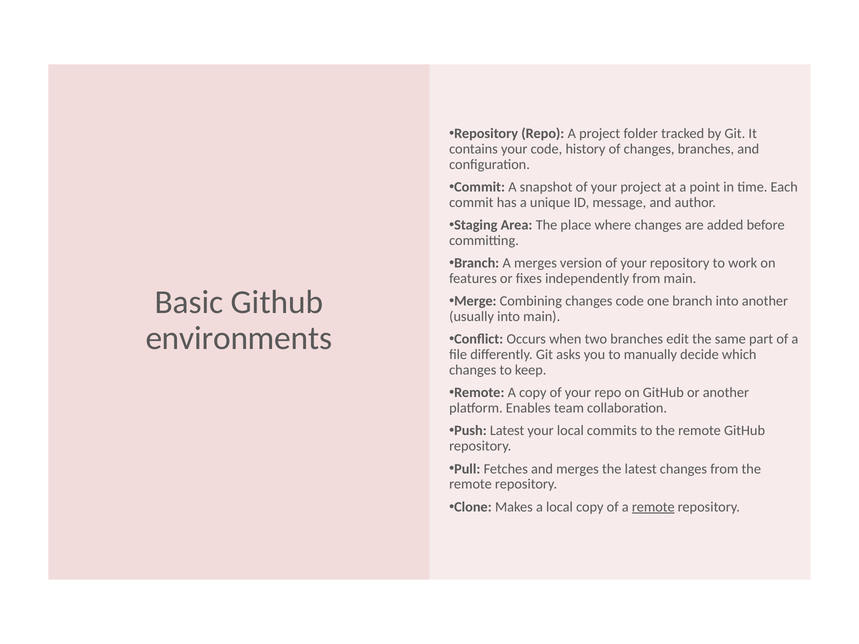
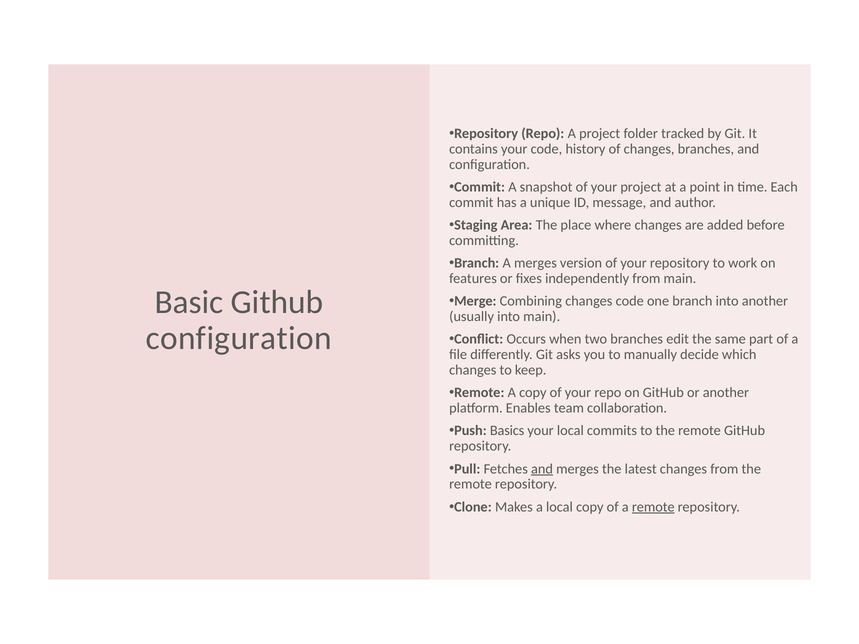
environments at (239, 338): environments -> configuration
Push Latest: Latest -> Basics
and at (542, 469) underline: none -> present
